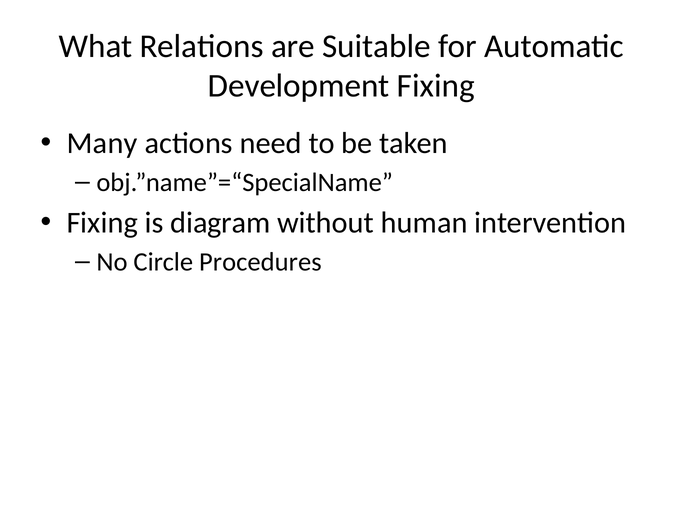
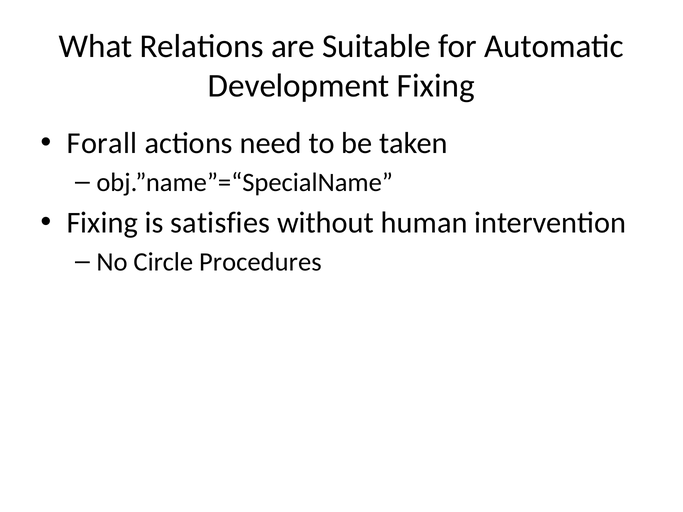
Many: Many -> Forall
diagram: diagram -> satisfies
